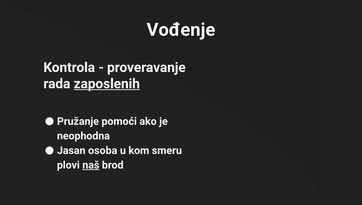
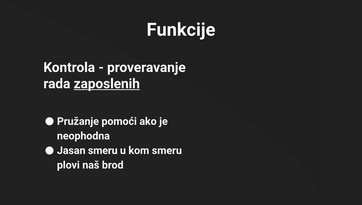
Vođenje: Vođenje -> Funkcije
Jasan osoba: osoba -> smeru
naš underline: present -> none
